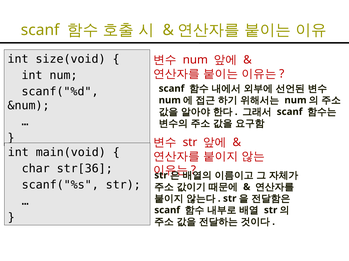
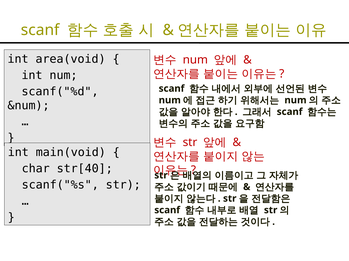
size(void: size(void -> area(void
str[36: str[36 -> str[40
